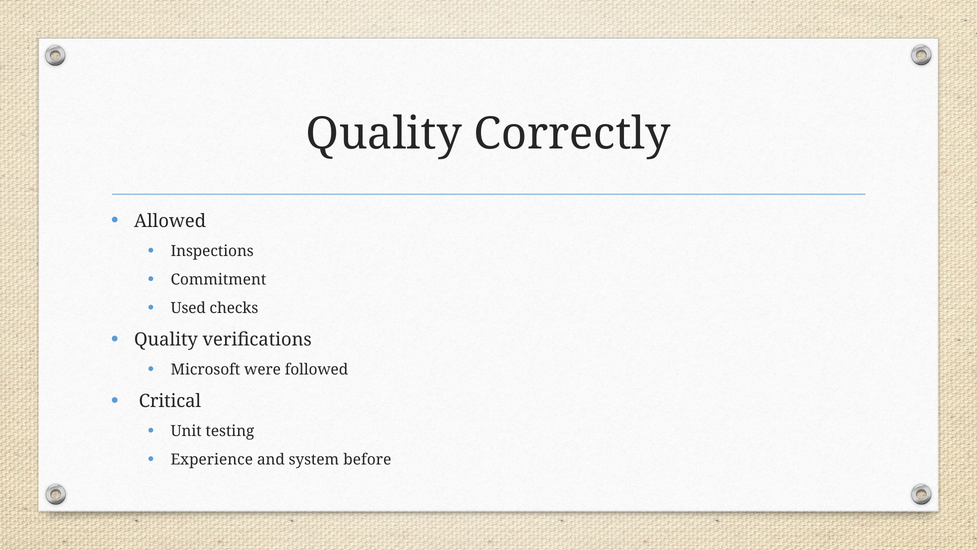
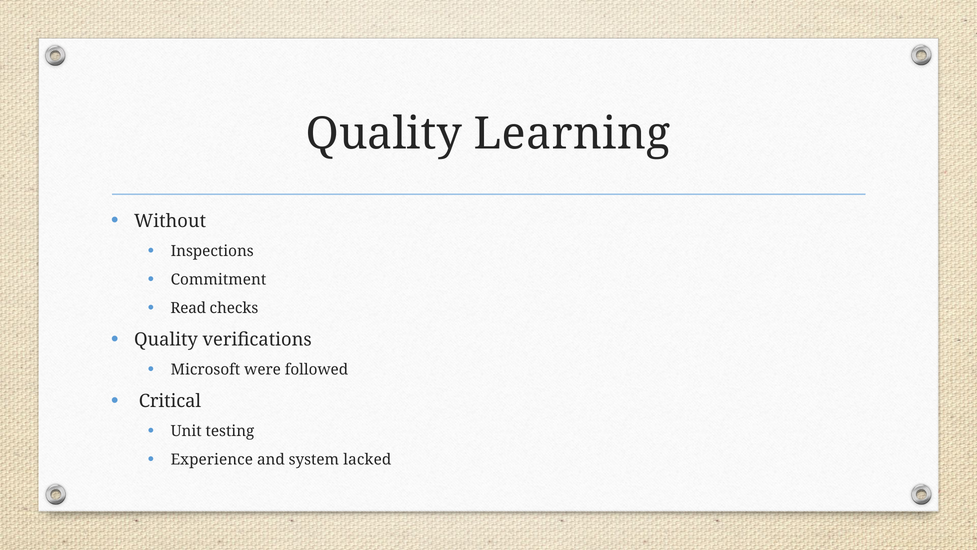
Correctly: Correctly -> Learning
Allowed: Allowed -> Without
Used: Used -> Read
before: before -> lacked
